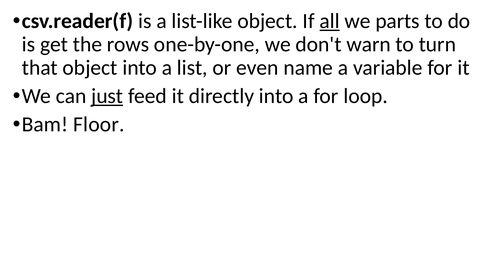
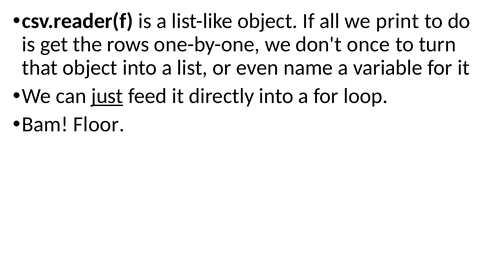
all underline: present -> none
parts: parts -> print
warn: warn -> once
